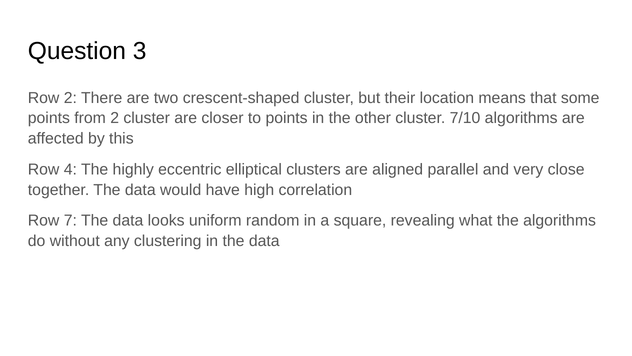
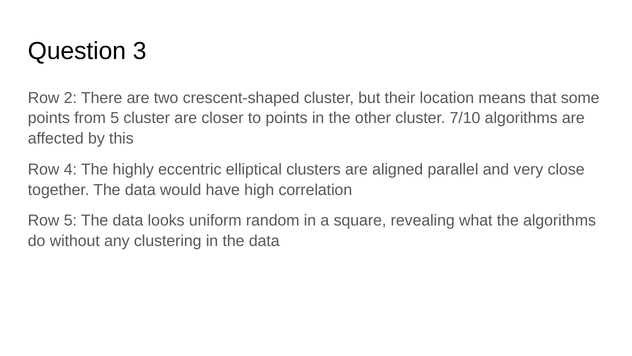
from 2: 2 -> 5
Row 7: 7 -> 5
